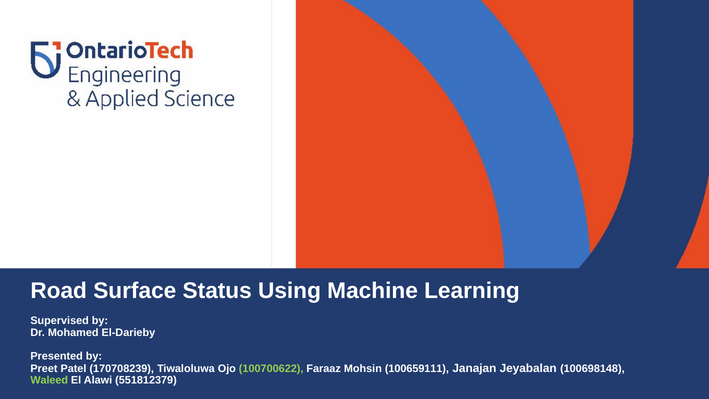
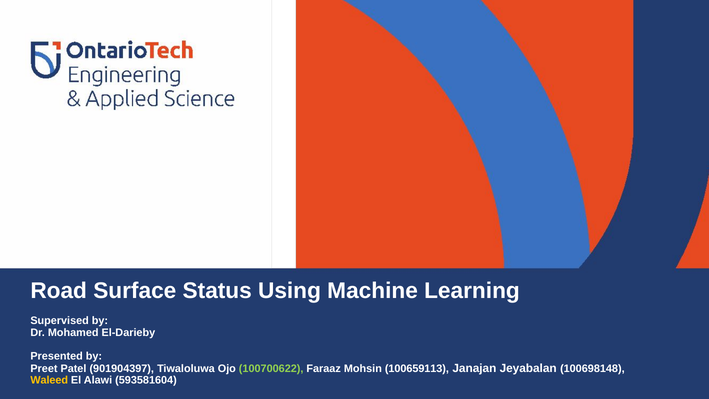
170708239: 170708239 -> 901904397
100659111: 100659111 -> 100659113
Waleed colour: light green -> yellow
551812379: 551812379 -> 593581604
